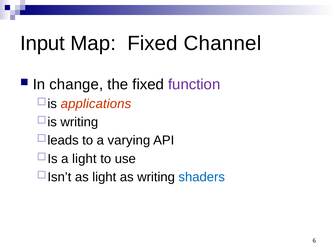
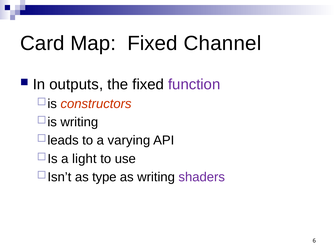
Input: Input -> Card
change: change -> outputs
applications: applications -> constructors
as light: light -> type
shaders colour: blue -> purple
